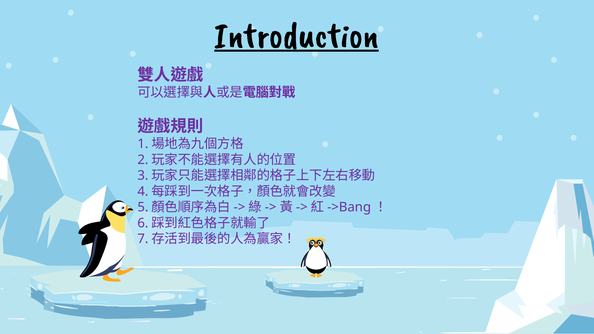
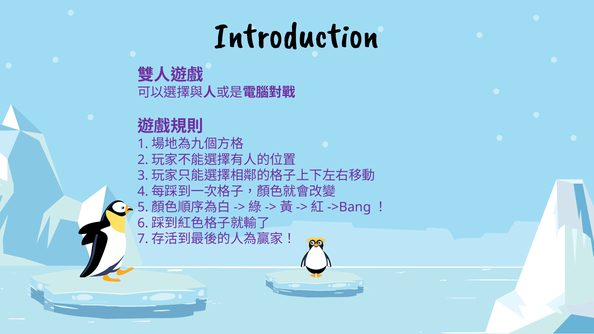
Introduction underline: present -> none
